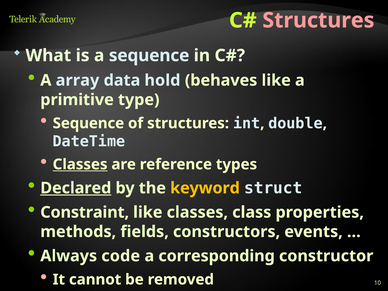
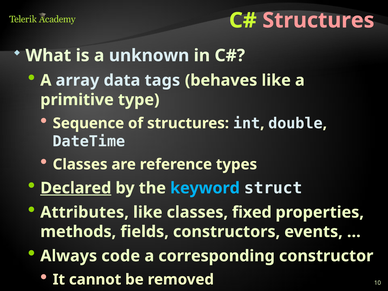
a sequence: sequence -> unknown
hold: hold -> tags
Classes at (80, 164) underline: present -> none
keyword colour: yellow -> light blue
Constraint: Constraint -> Attributes
class: class -> fixed
